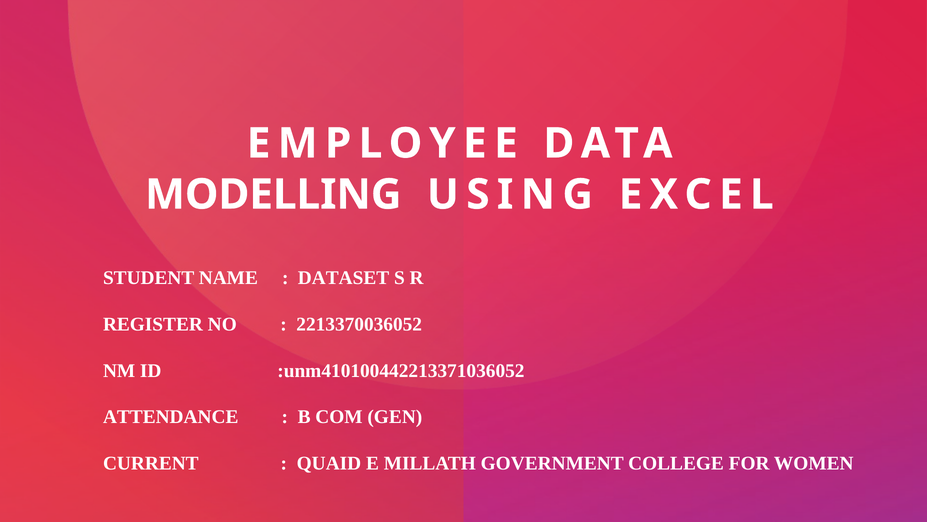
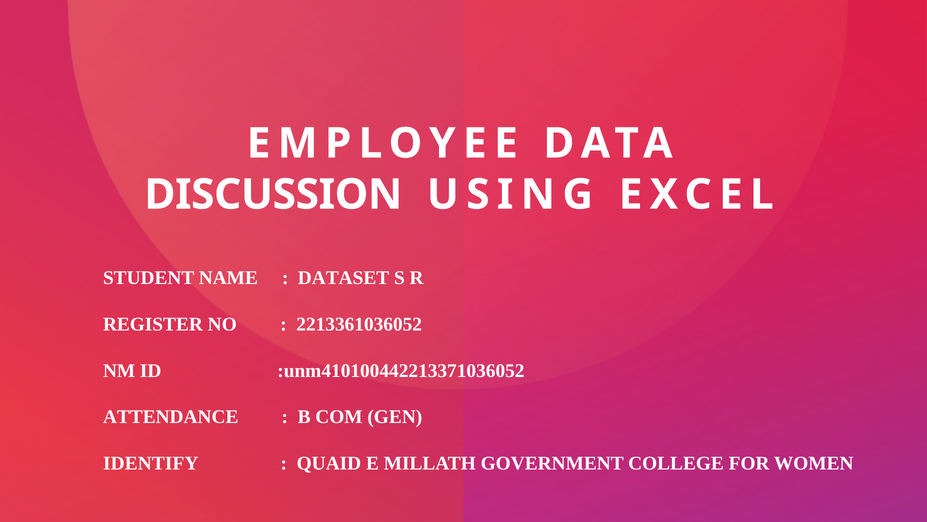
MODELLING: MODELLING -> DISCUSSION
2213370036052: 2213370036052 -> 2213361036052
CURRENT: CURRENT -> IDENTIFY
